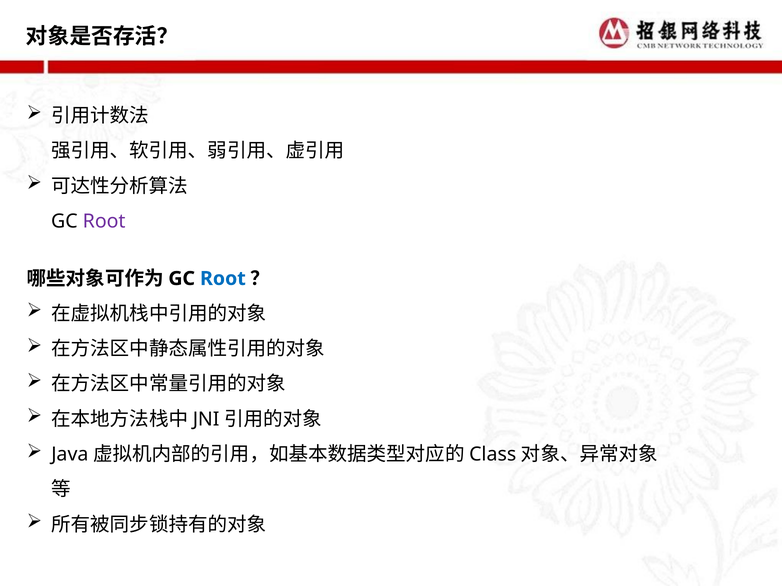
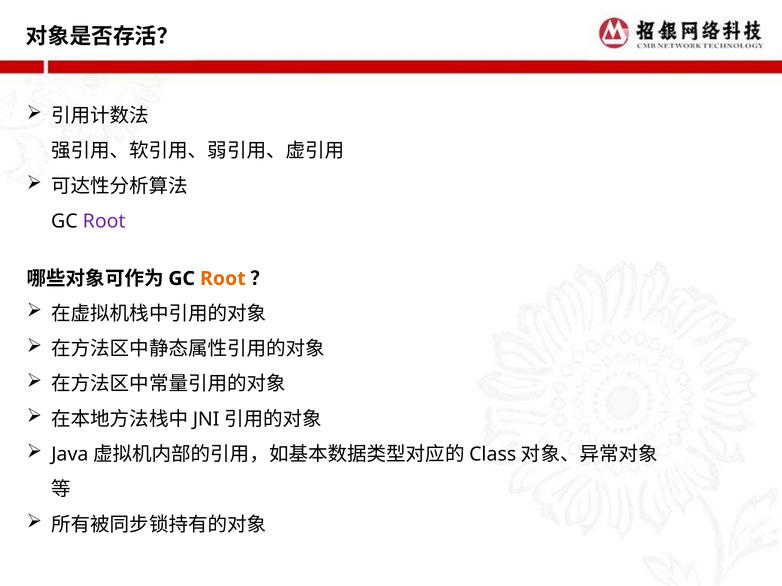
Root at (223, 279) colour: blue -> orange
